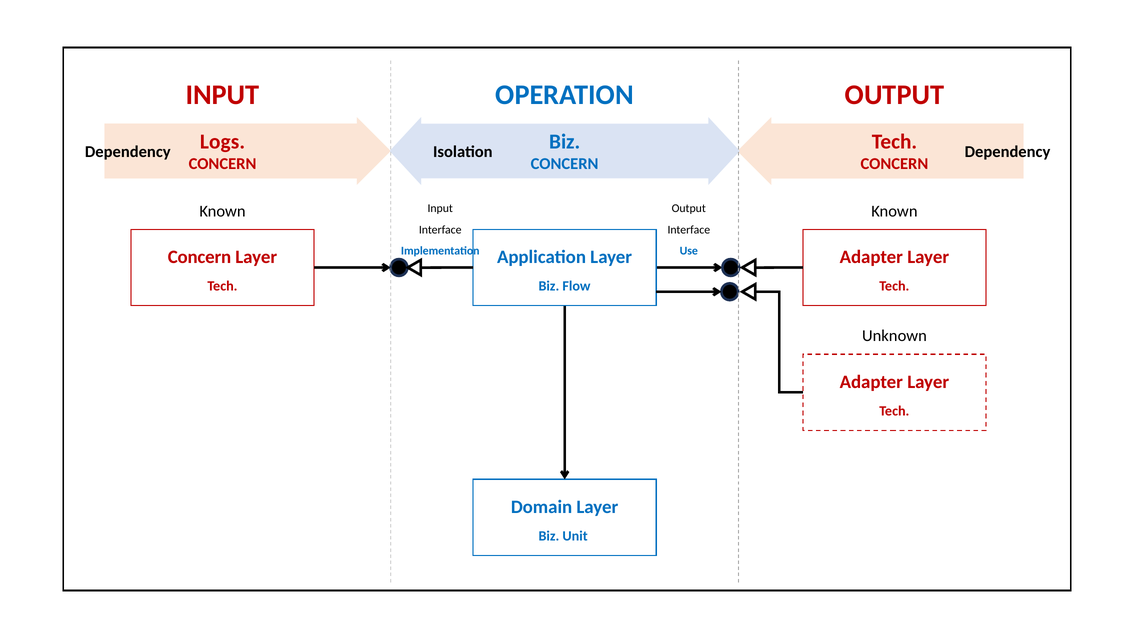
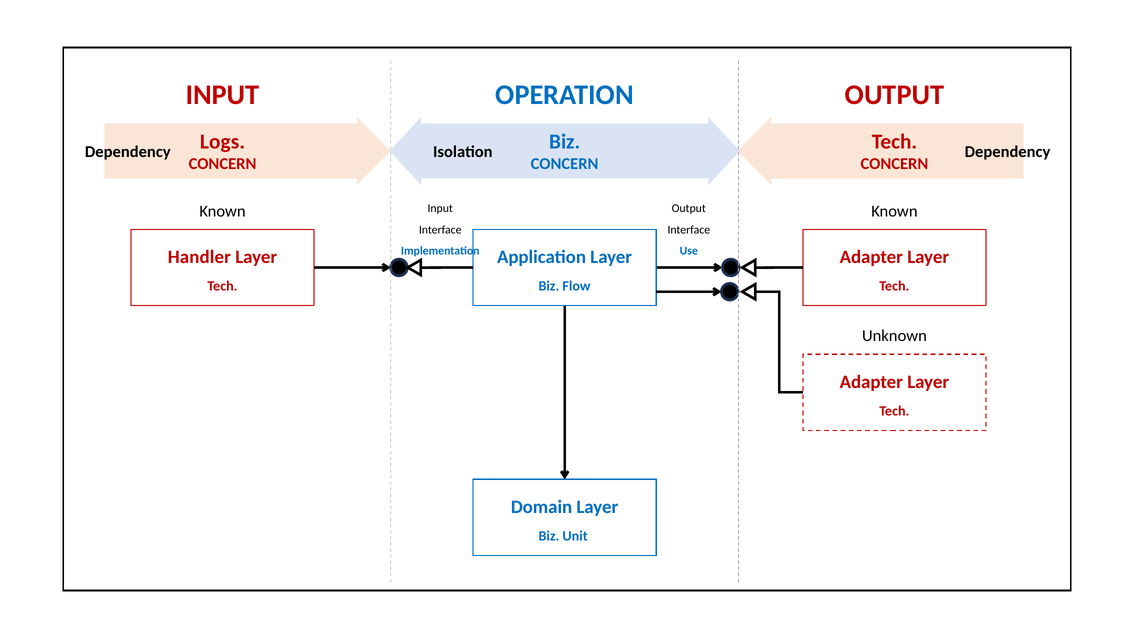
Concern at (199, 257): Concern -> Handler
